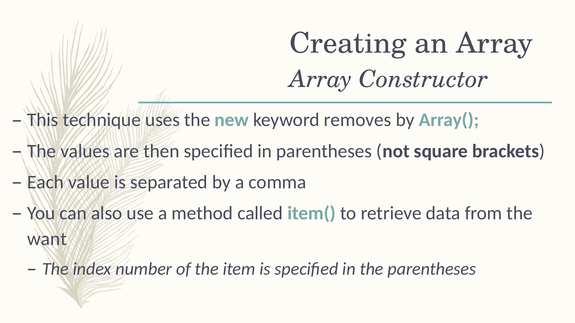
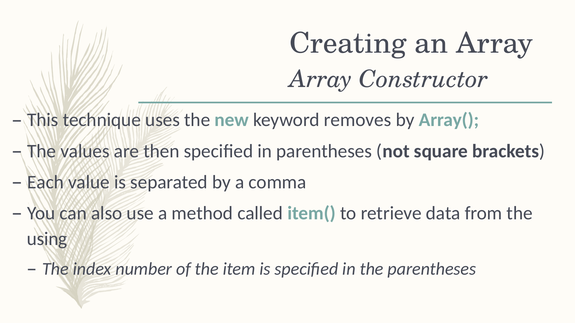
want: want -> using
